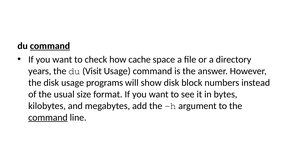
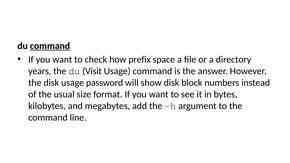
cache: cache -> prefix
programs: programs -> password
command at (48, 118) underline: present -> none
